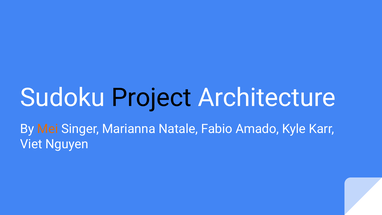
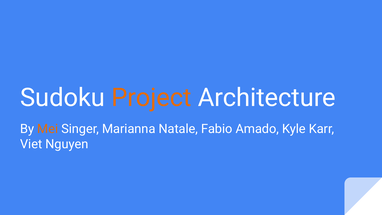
Project colour: black -> orange
